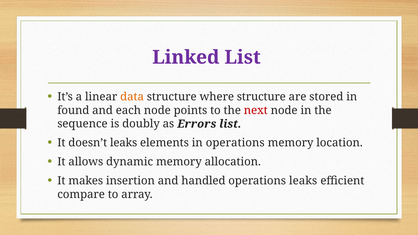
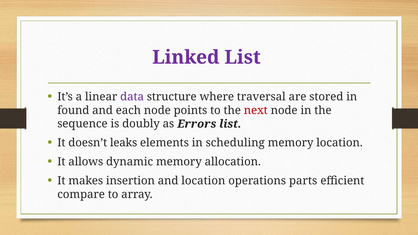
data colour: orange -> purple
where structure: structure -> traversal
in operations: operations -> scheduling
and handled: handled -> location
operations leaks: leaks -> parts
